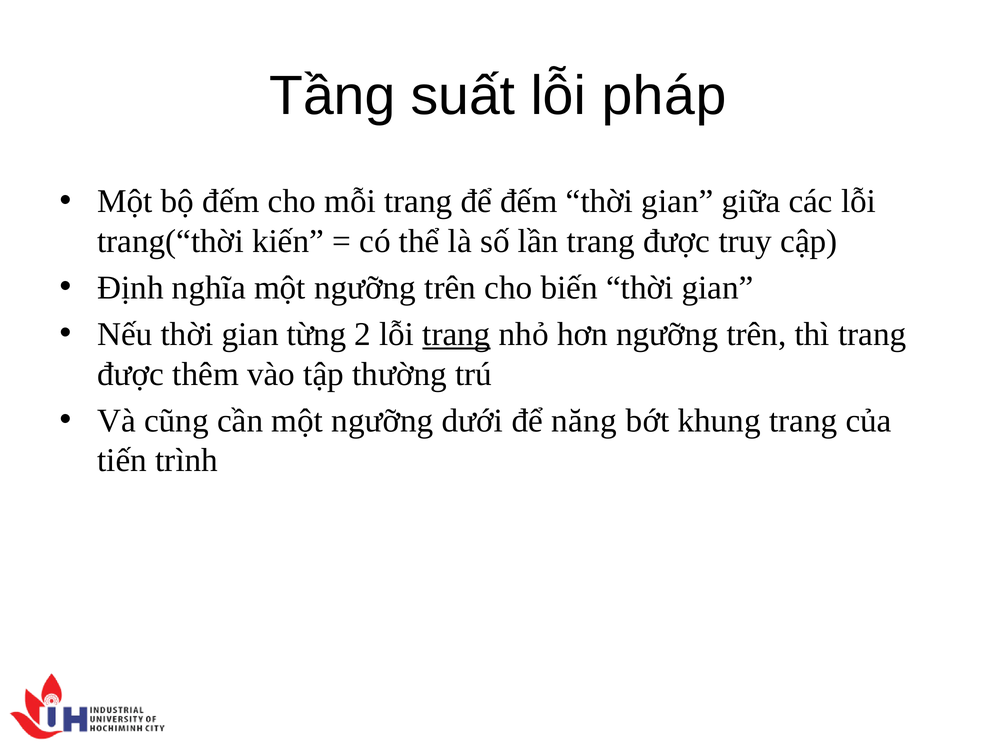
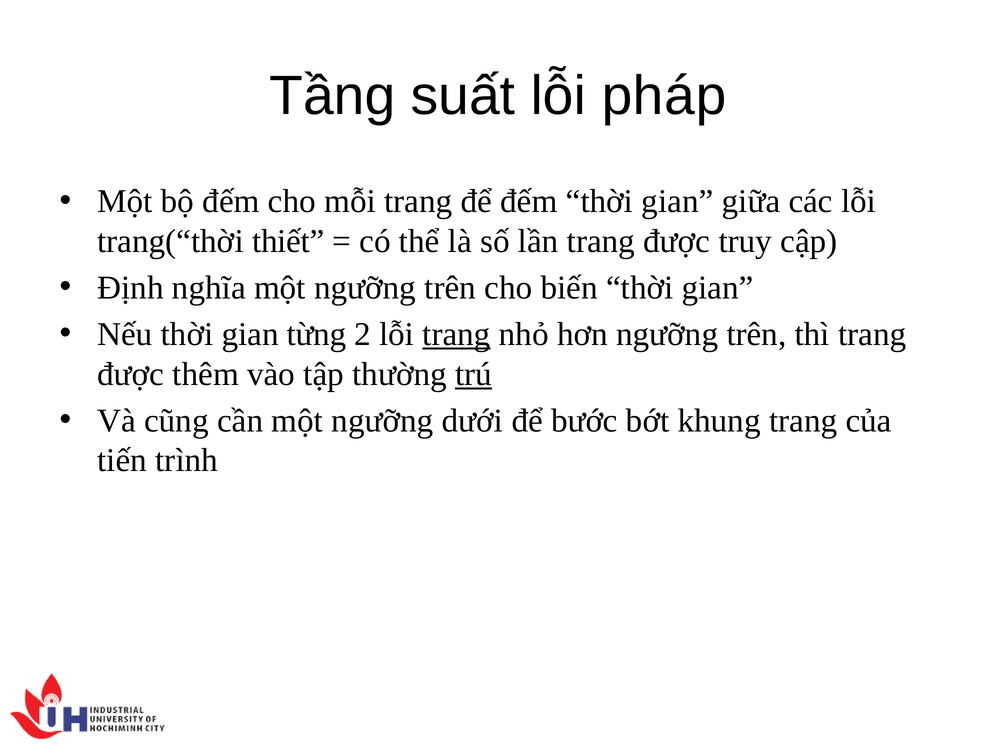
kiến: kiến -> thiết
trú underline: none -> present
năng: năng -> bước
